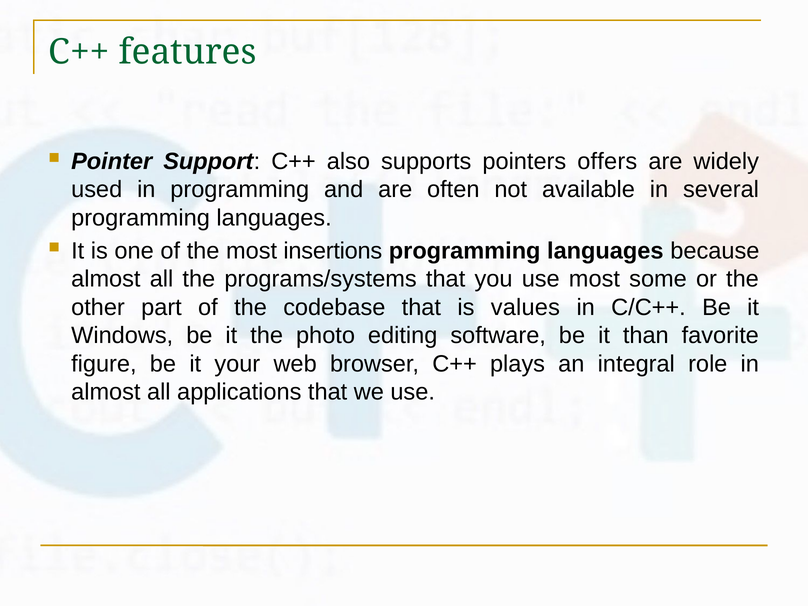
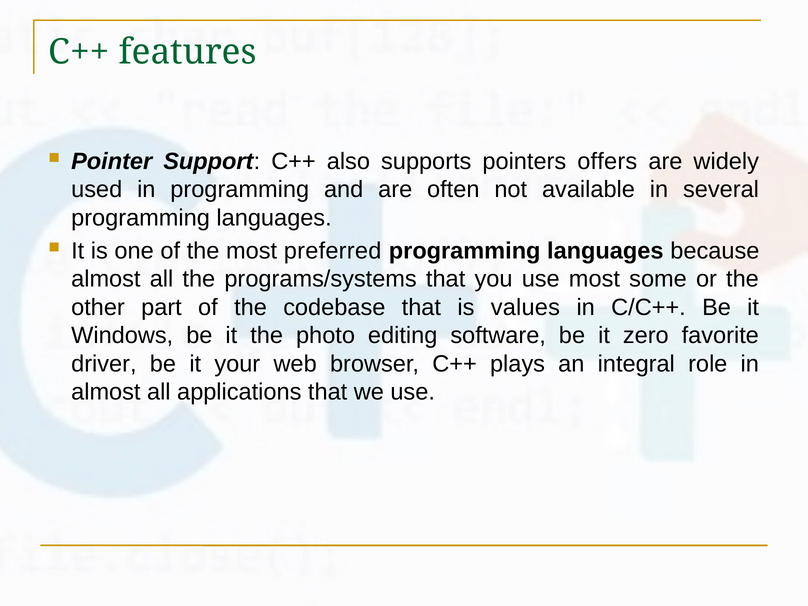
insertions: insertions -> preferred
than: than -> zero
figure: figure -> driver
